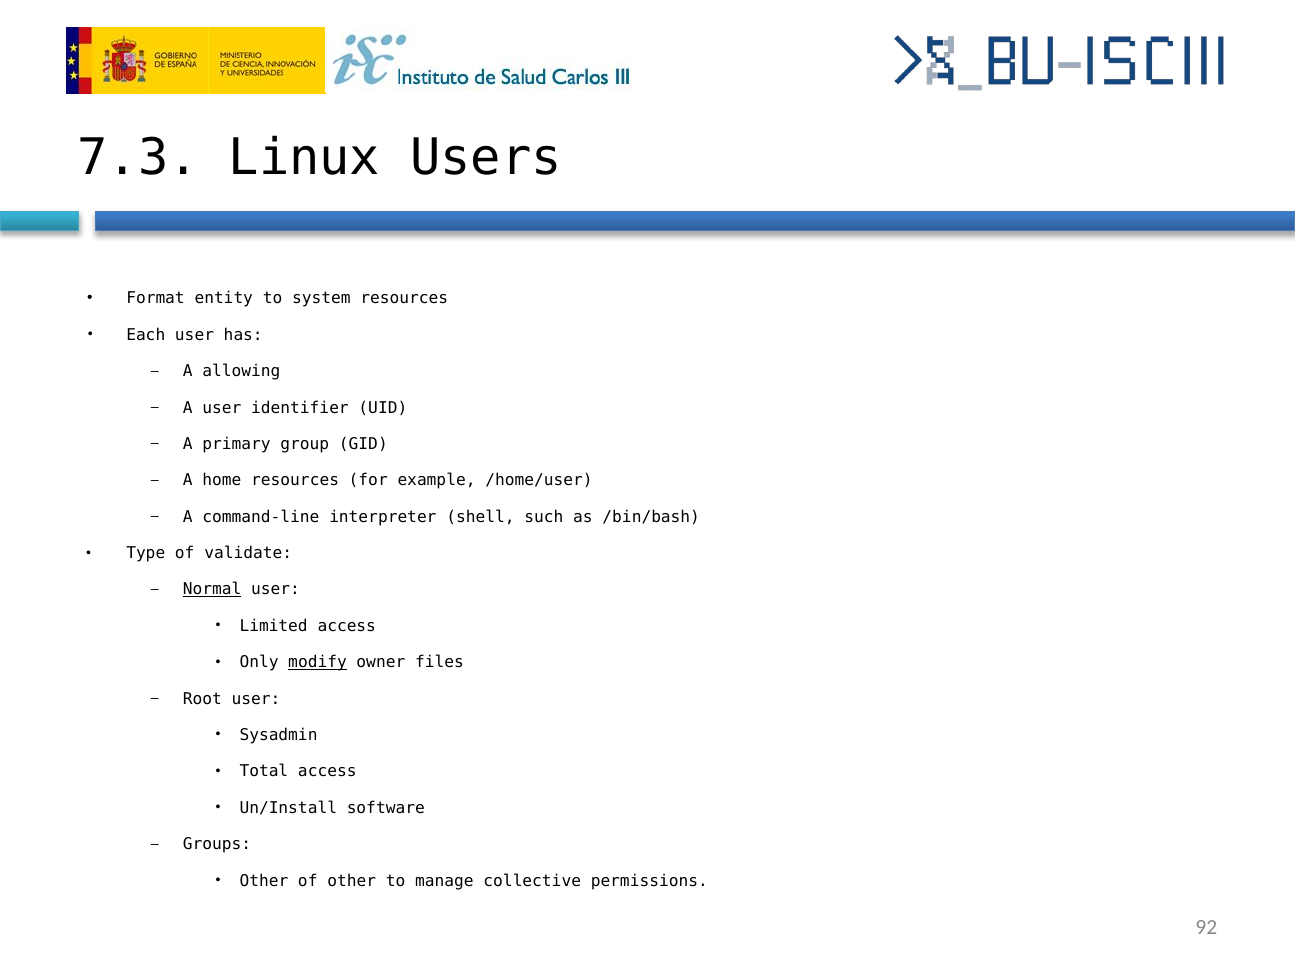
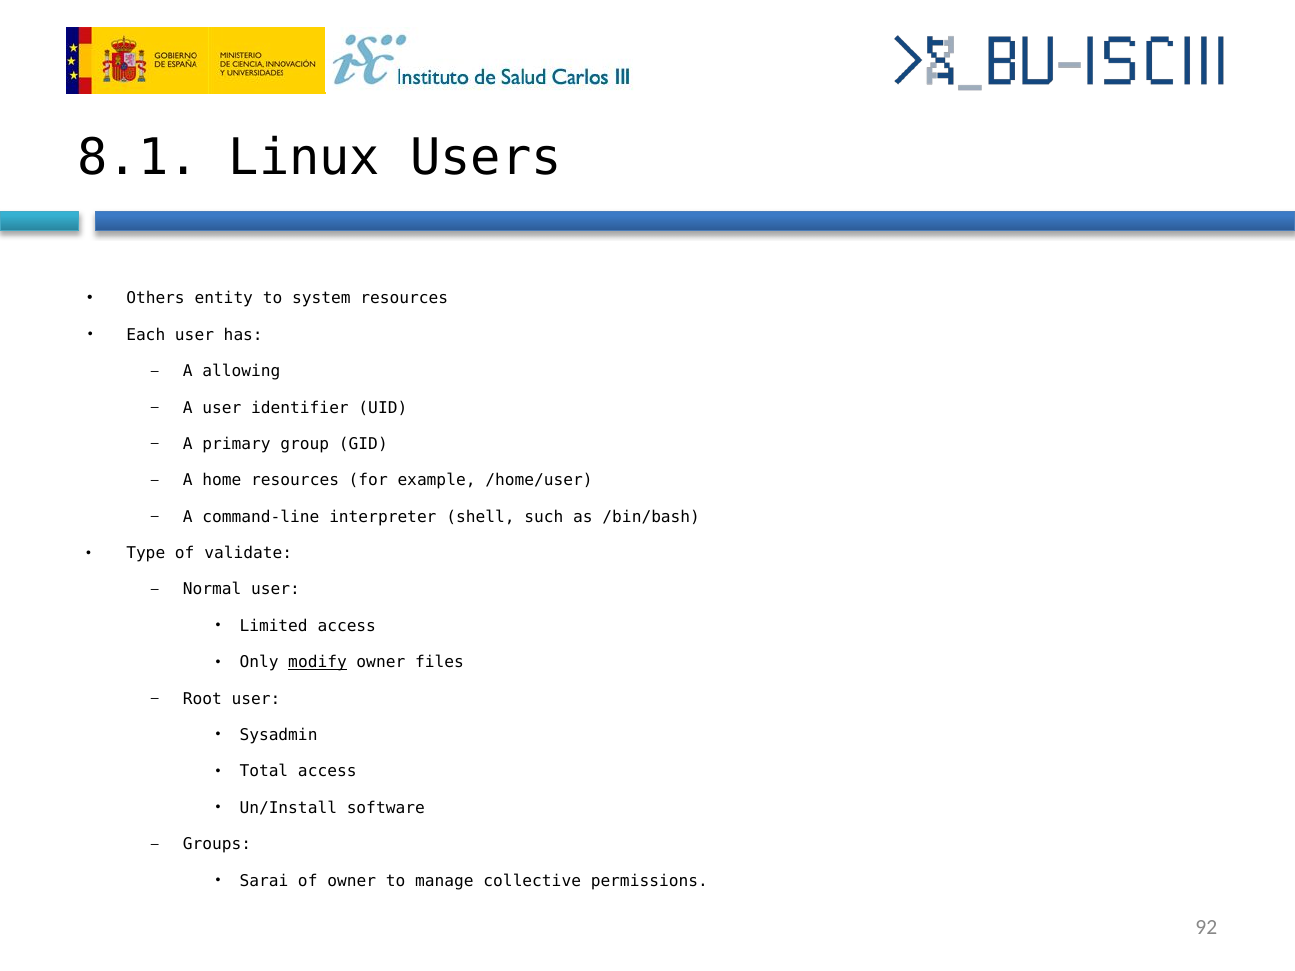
7.3: 7.3 -> 8.1
Format: Format -> Others
Normal underline: present -> none
Other at (264, 881): Other -> Sarai
of other: other -> owner
